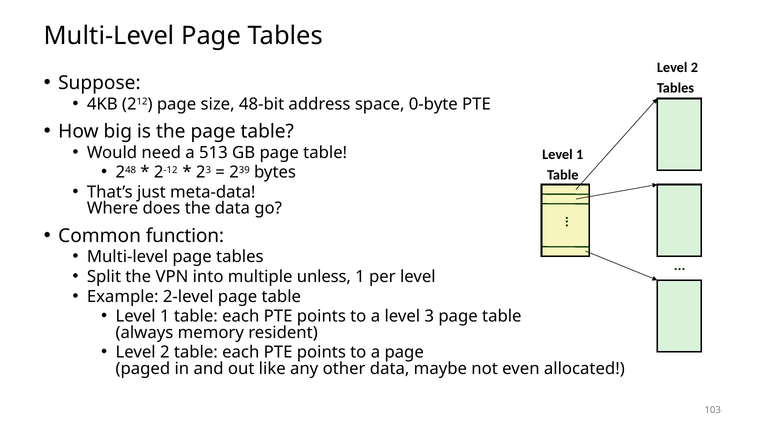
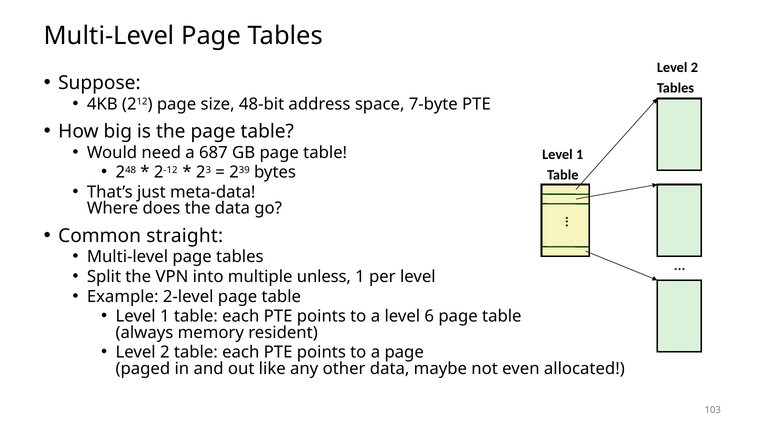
0-byte: 0-byte -> 7-byte
513: 513 -> 687
function: function -> straight
3: 3 -> 6
